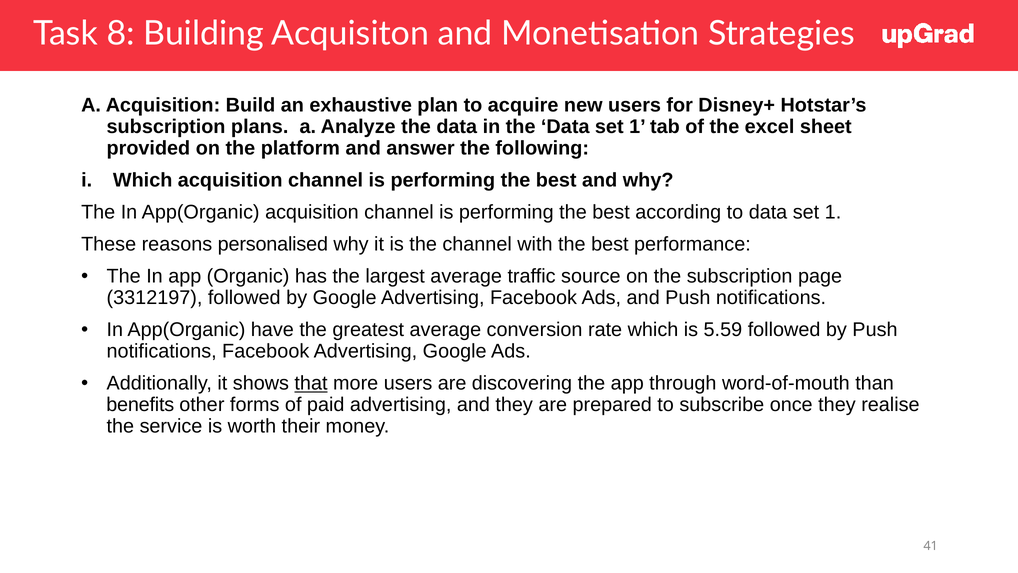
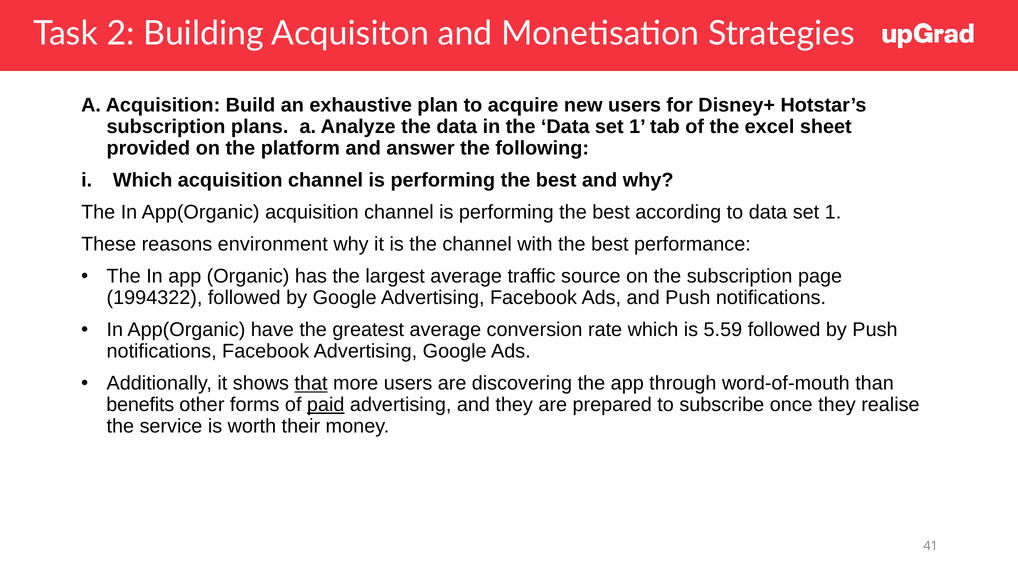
8: 8 -> 2
personalised: personalised -> environment
3312197: 3312197 -> 1994322
paid underline: none -> present
